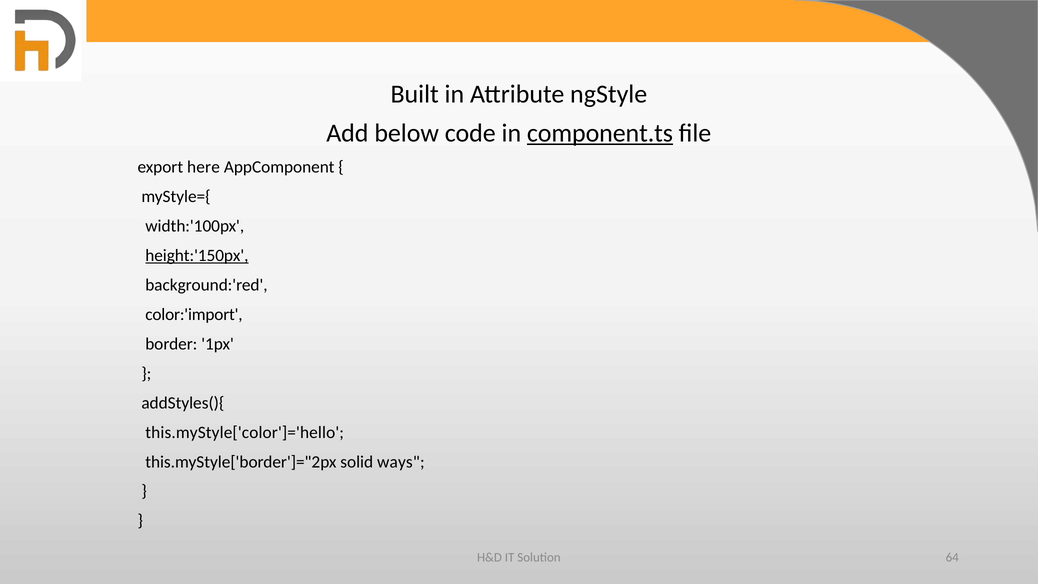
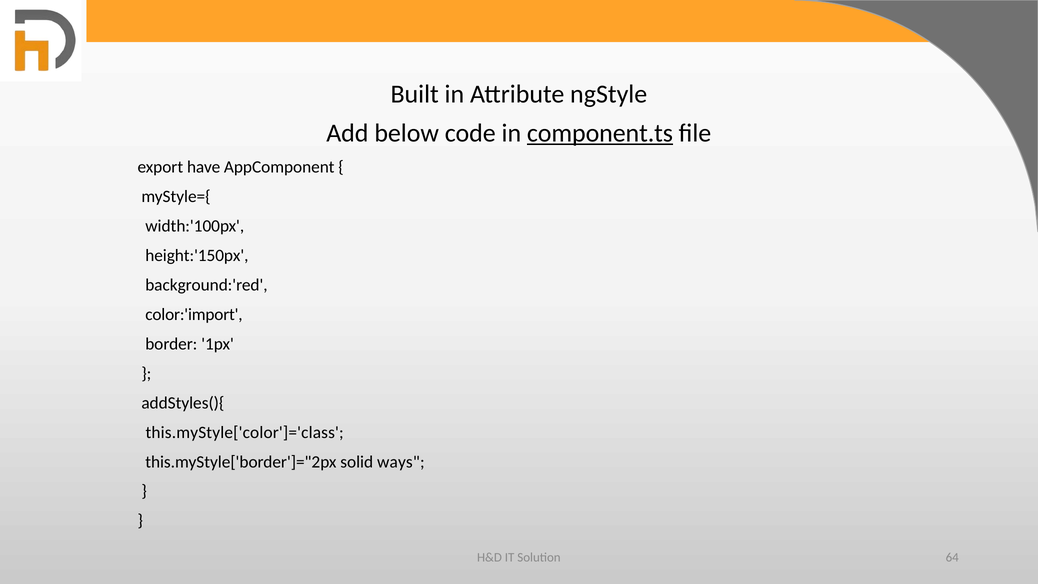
here: here -> have
height:'150px underline: present -> none
this.myStyle['color']='hello: this.myStyle['color']='hello -> this.myStyle['color']='class
